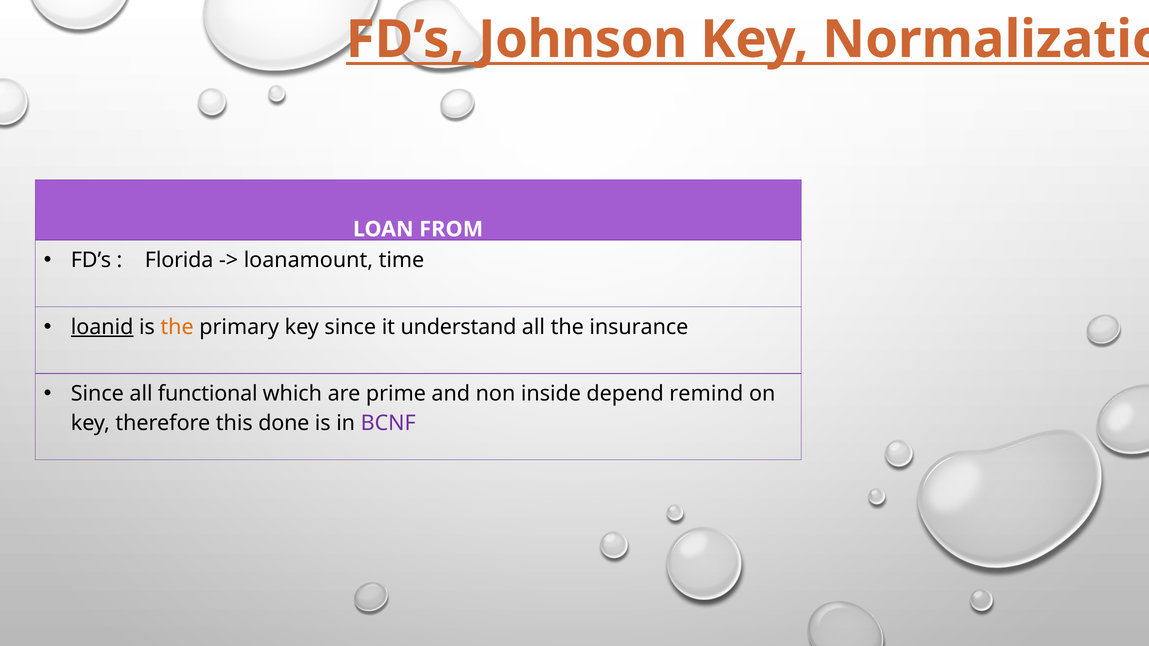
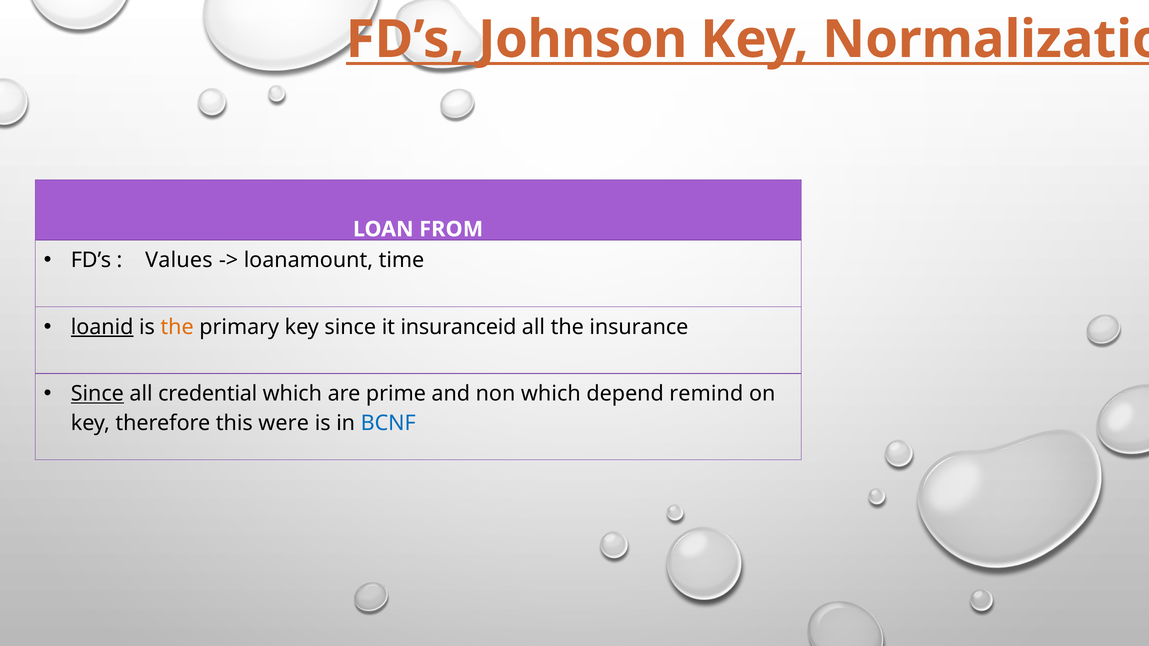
Florida: Florida -> Values
understand: understand -> insuranceid
Since at (97, 394) underline: none -> present
functional: functional -> credential
non inside: inside -> which
done: done -> were
BCNF colour: purple -> blue
